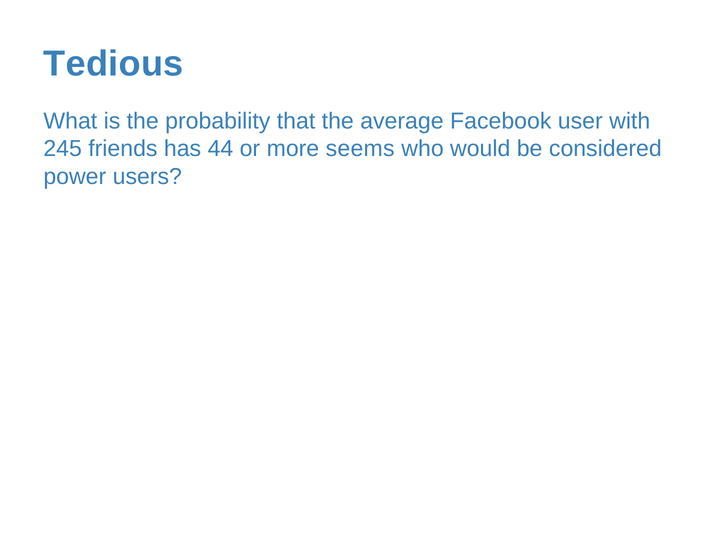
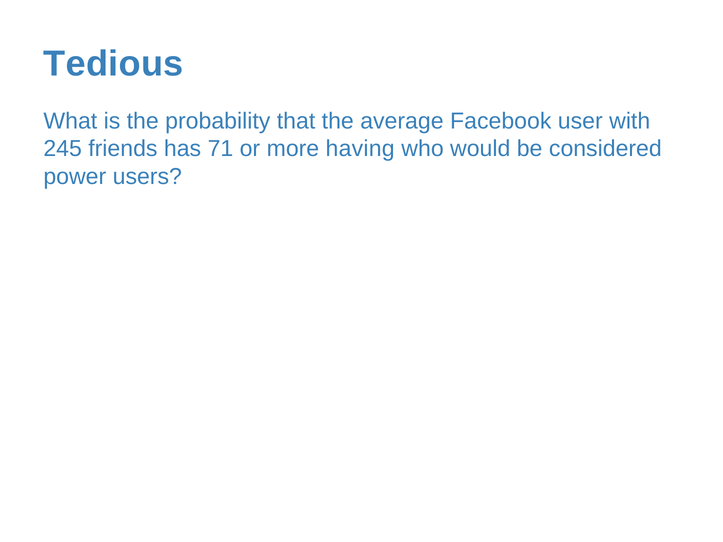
44: 44 -> 71
seems: seems -> having
